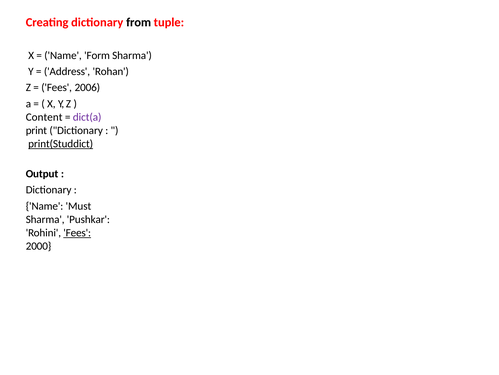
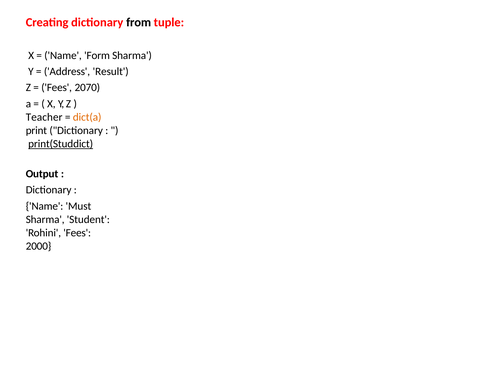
Rohan: Rohan -> Result
2006: 2006 -> 2070
Content: Content -> Teacher
dict(a colour: purple -> orange
Pushkar: Pushkar -> Student
Fees at (77, 232) underline: present -> none
